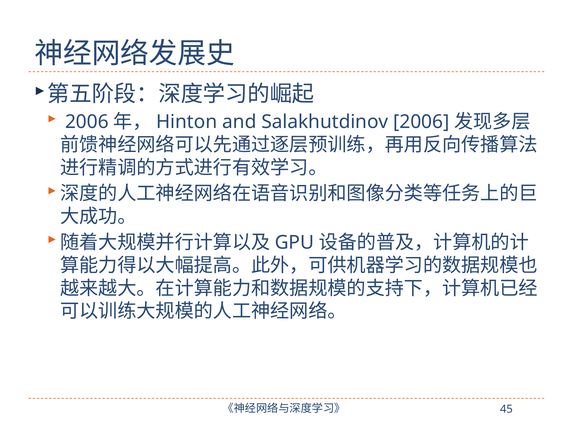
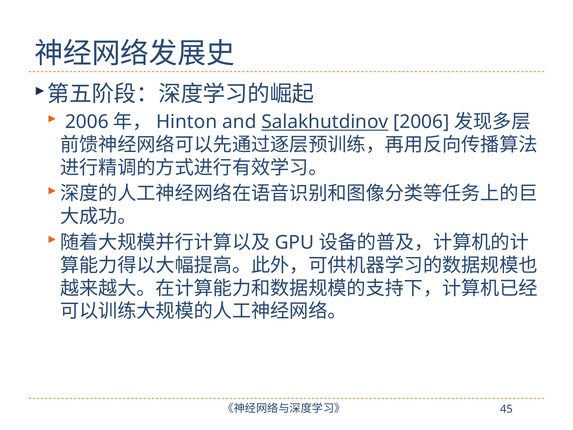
Salakhutdinov underline: none -> present
